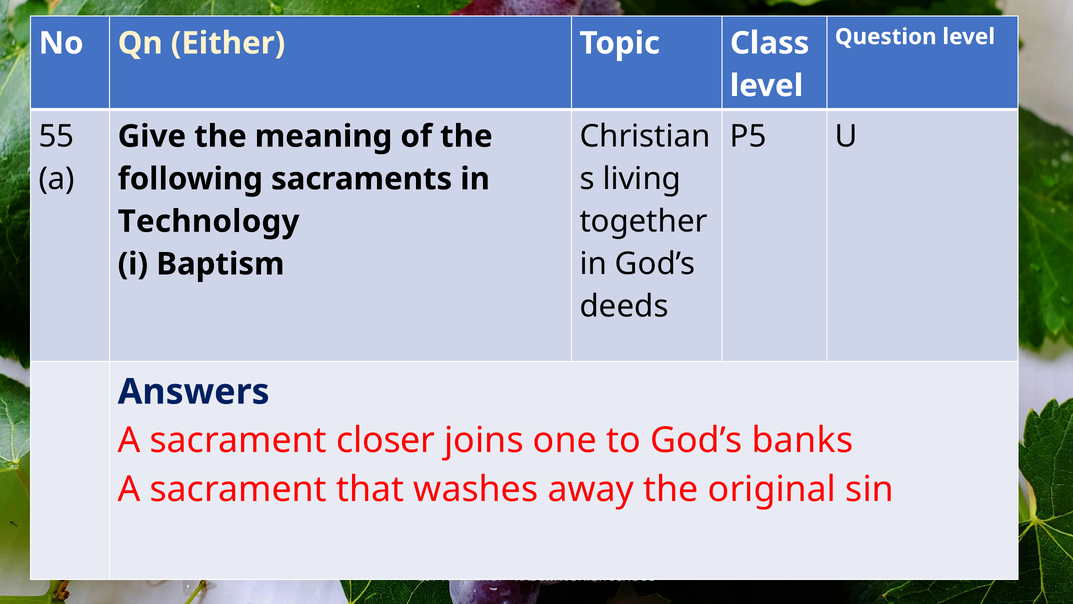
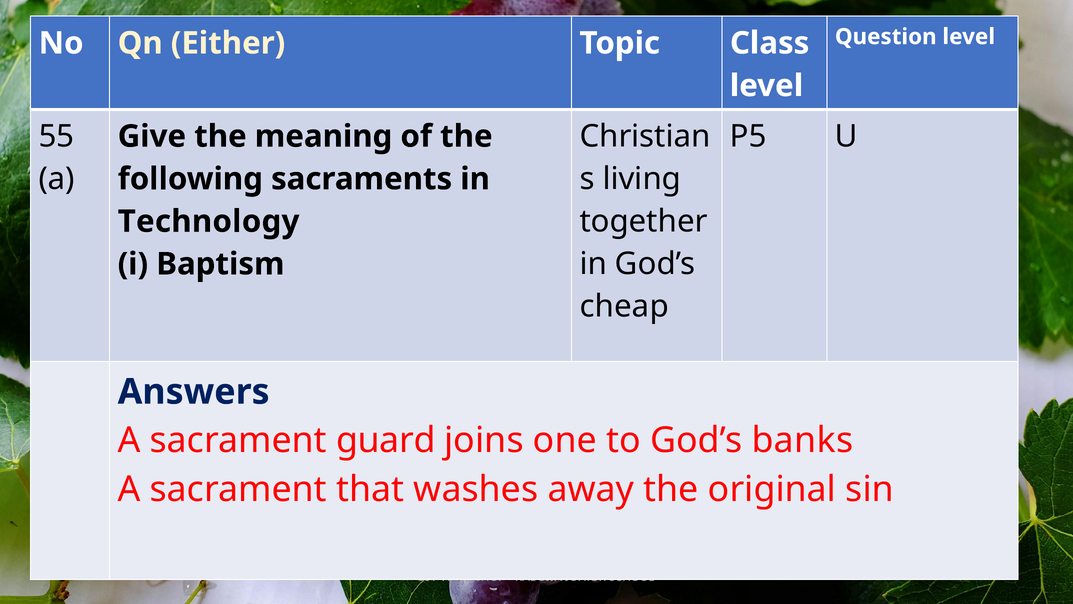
deeds: deeds -> cheap
closer: closer -> guard
